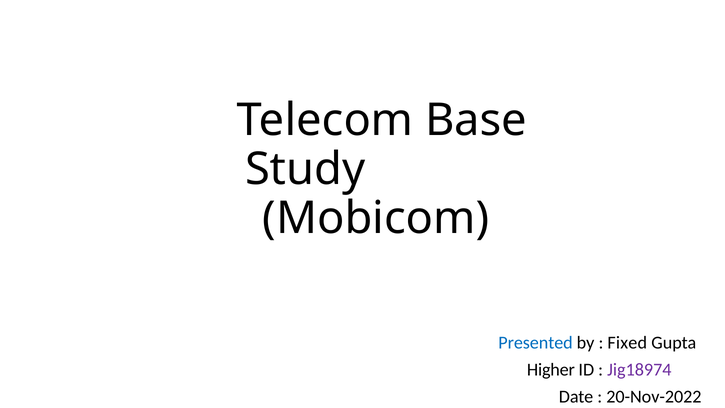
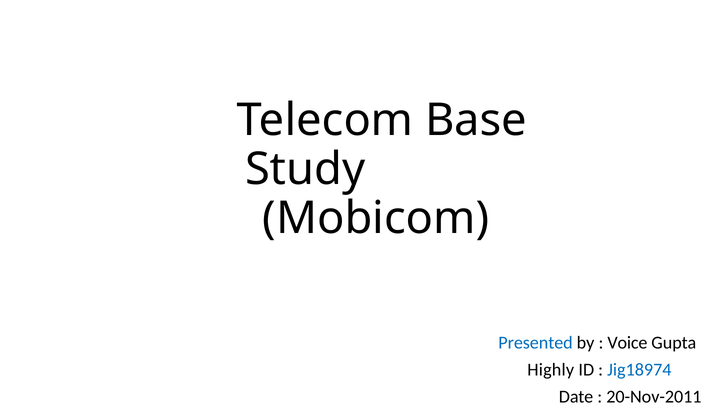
Fixed: Fixed -> Voice
Higher: Higher -> Highly
Jig18974 colour: purple -> blue
20-Nov-2022: 20-Nov-2022 -> 20-Nov-2011
